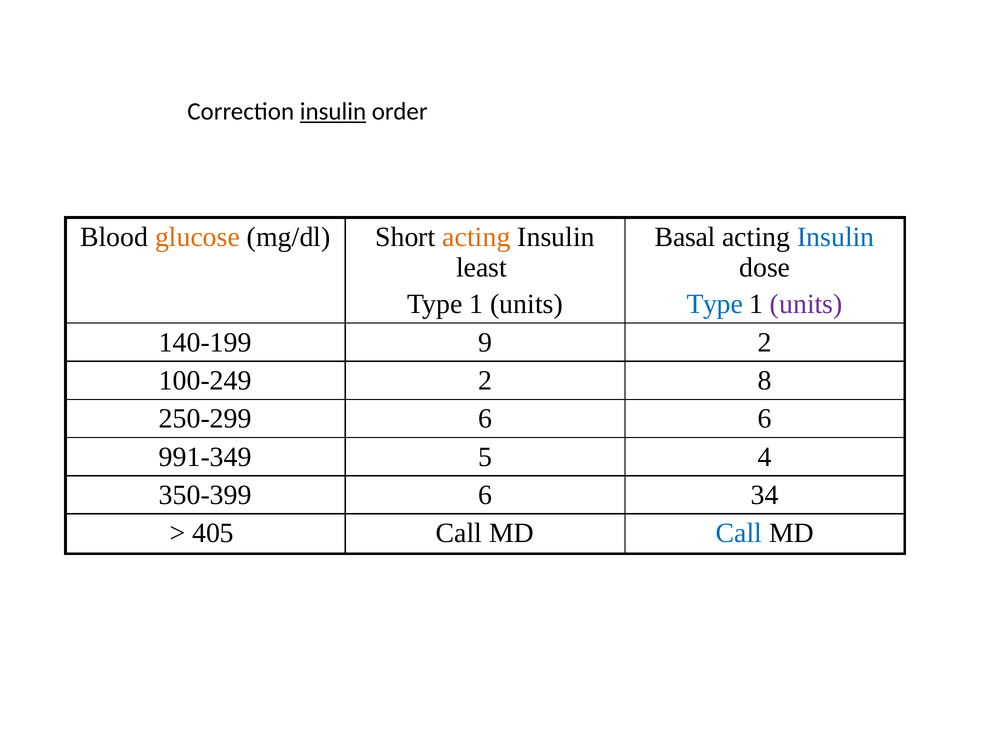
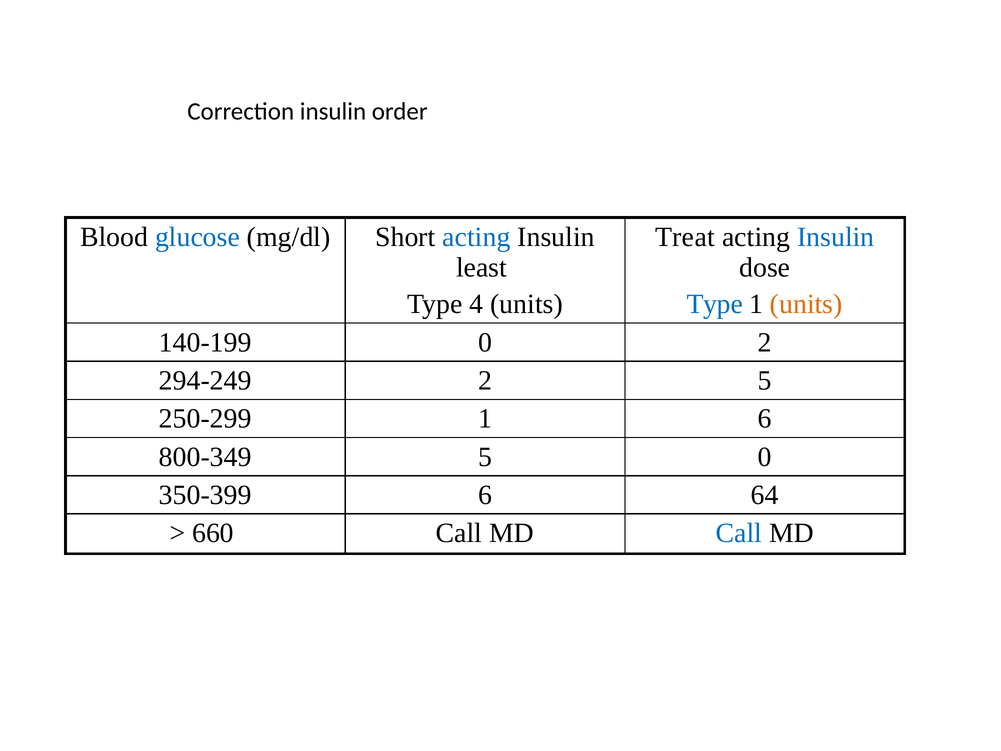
insulin at (333, 112) underline: present -> none
glucose colour: orange -> blue
acting at (476, 237) colour: orange -> blue
Basal: Basal -> Treat
1 at (476, 304): 1 -> 4
units at (806, 304) colour: purple -> orange
140-199 9: 9 -> 0
100-249: 100-249 -> 294-249
2 8: 8 -> 5
250-299 6: 6 -> 1
991-349: 991-349 -> 800-349
5 4: 4 -> 0
34: 34 -> 64
405: 405 -> 660
